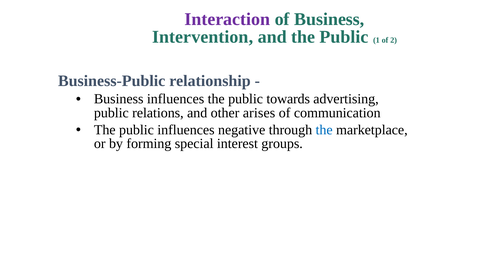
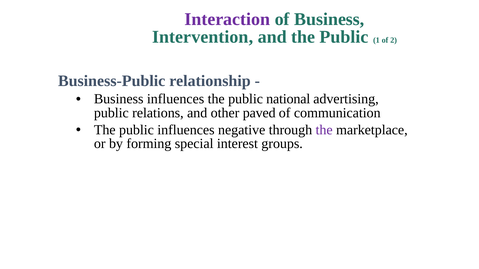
towards: towards -> national
arises: arises -> paved
the at (324, 130) colour: blue -> purple
